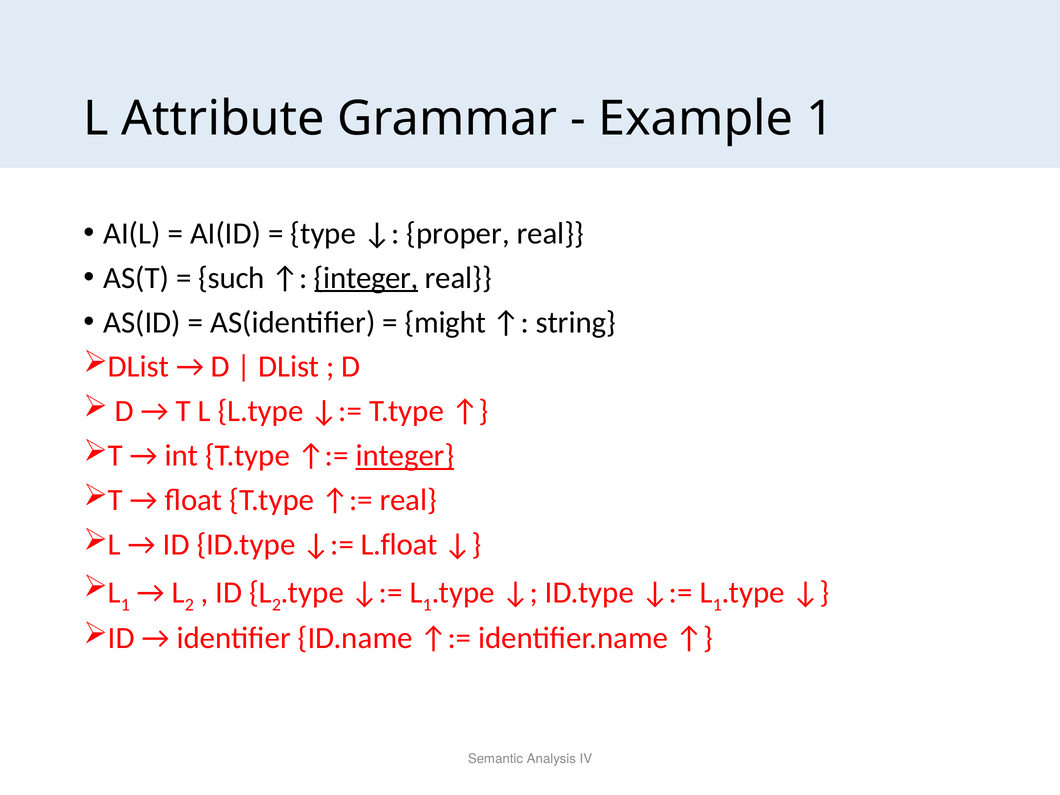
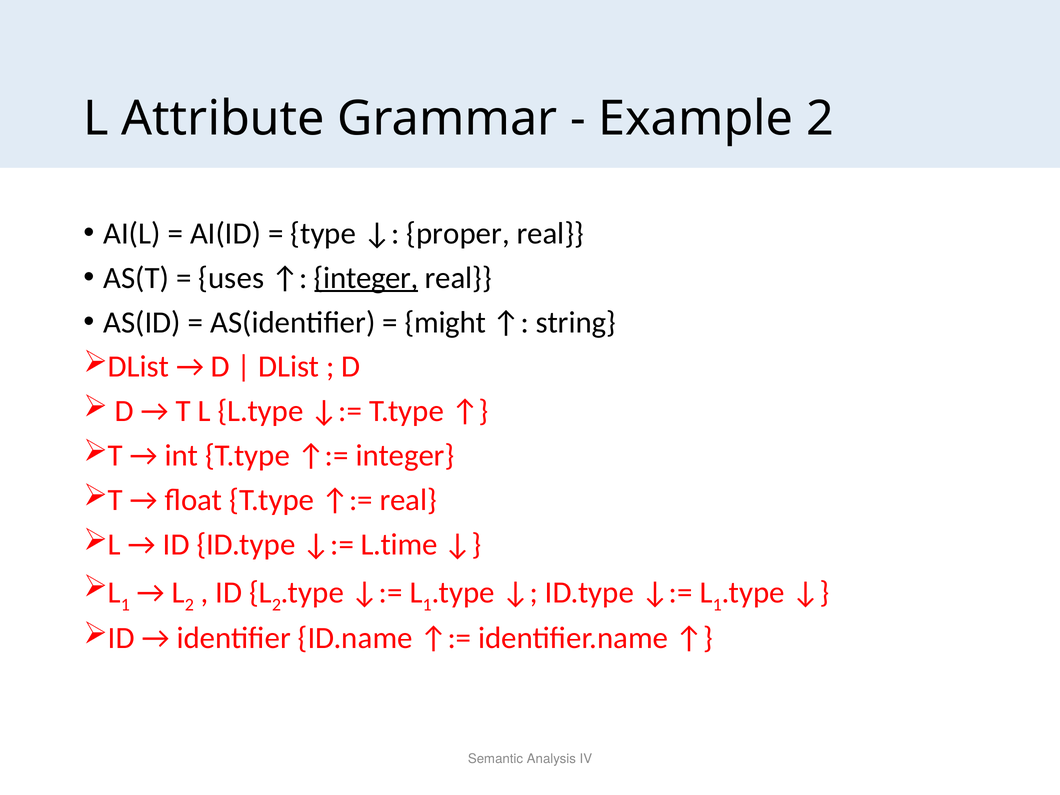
Example 1: 1 -> 2
such: such -> uses
integer at (405, 456) underline: present -> none
L.float: L.float -> L.time
